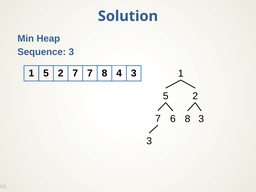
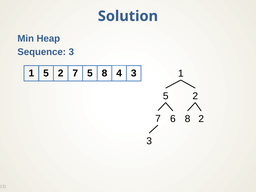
7 7: 7 -> 5
8 3: 3 -> 2
